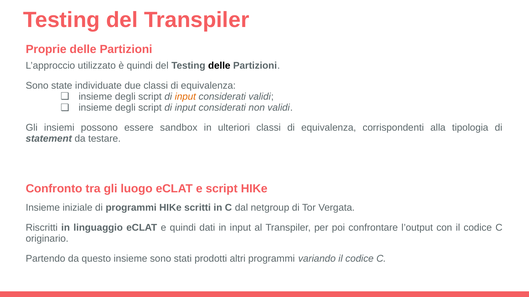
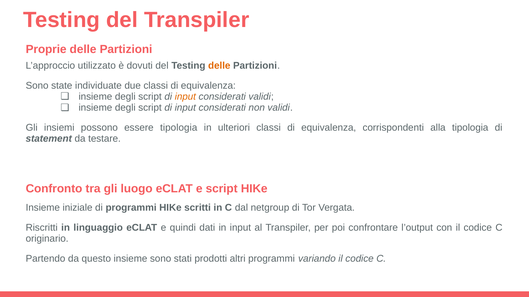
è quindi: quindi -> dovuti
delle at (219, 66) colour: black -> orange
essere sandbox: sandbox -> tipologia
